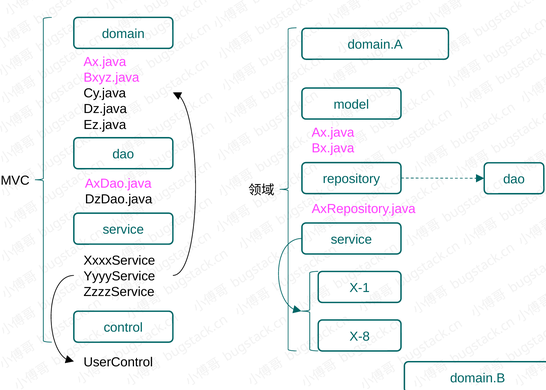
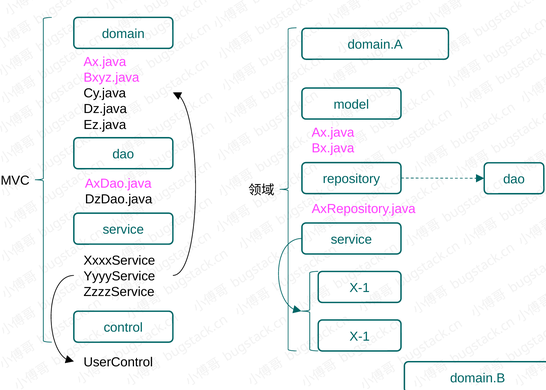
X-8 at (360, 336): X-8 -> X-1
